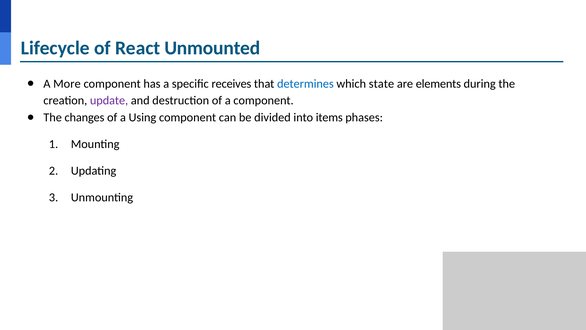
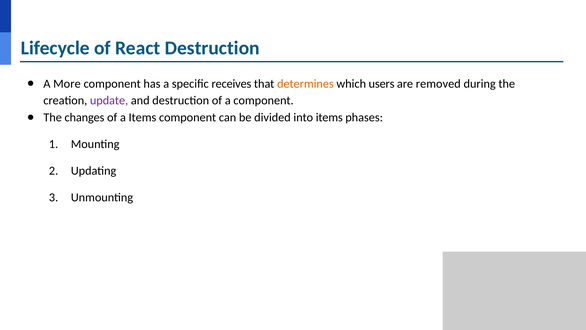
React Unmounted: Unmounted -> Destruction
determines colour: blue -> orange
state: state -> users
elements: elements -> removed
a Using: Using -> Items
